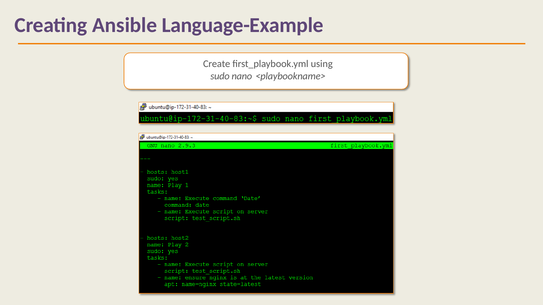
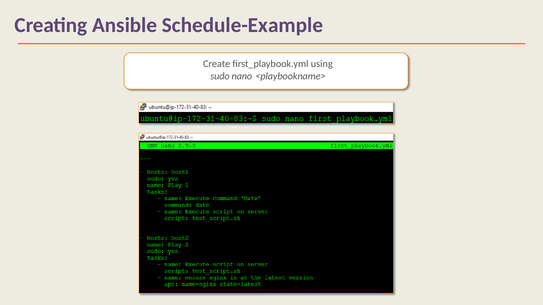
Language-Example: Language-Example -> Schedule-Example
